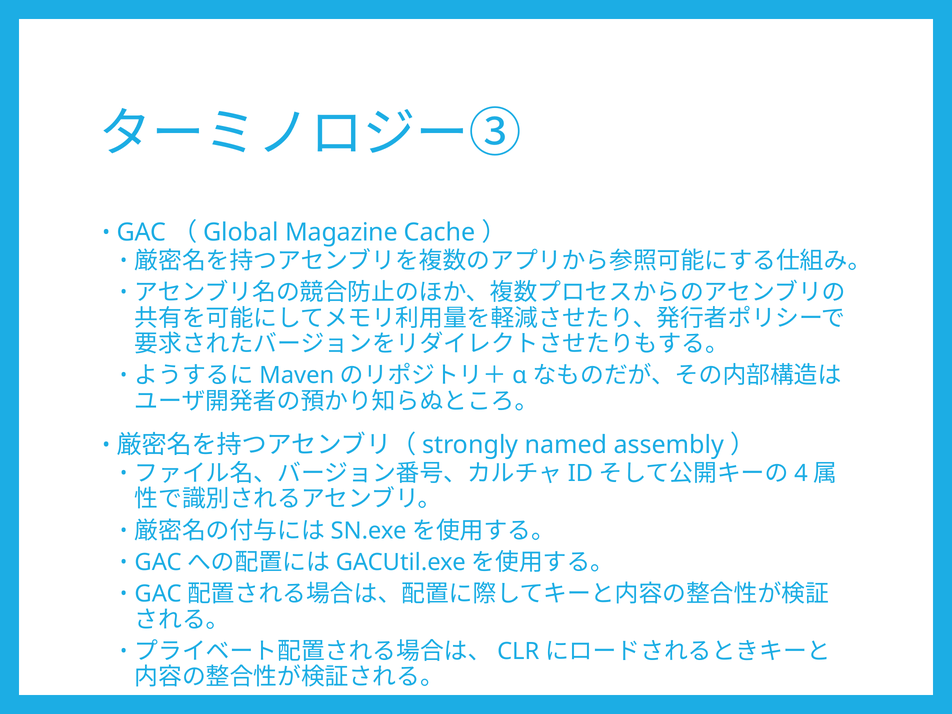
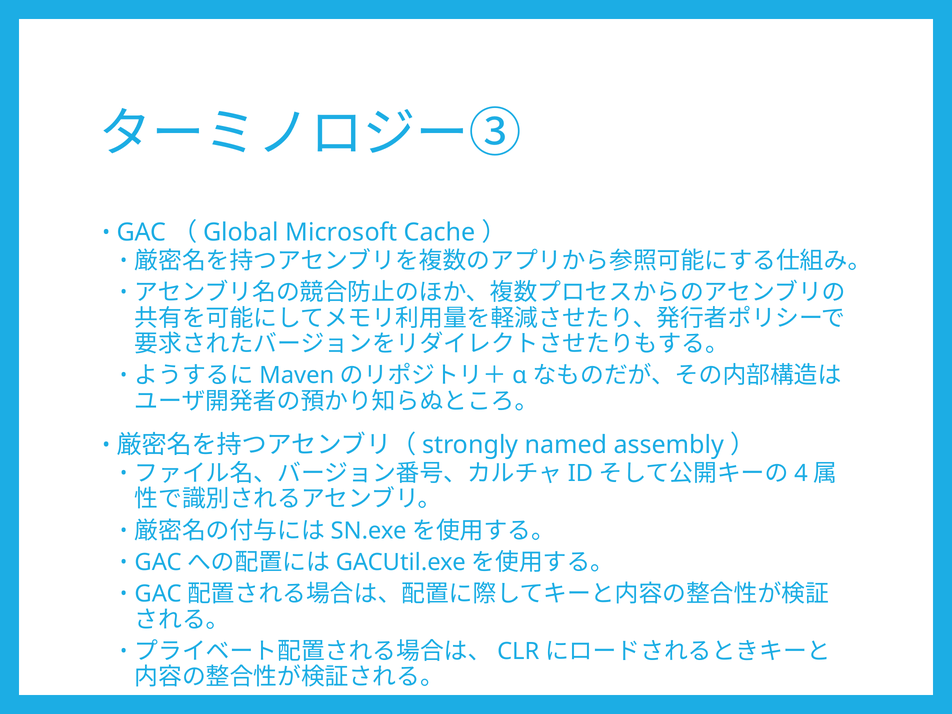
Magazine: Magazine -> Microsoft
